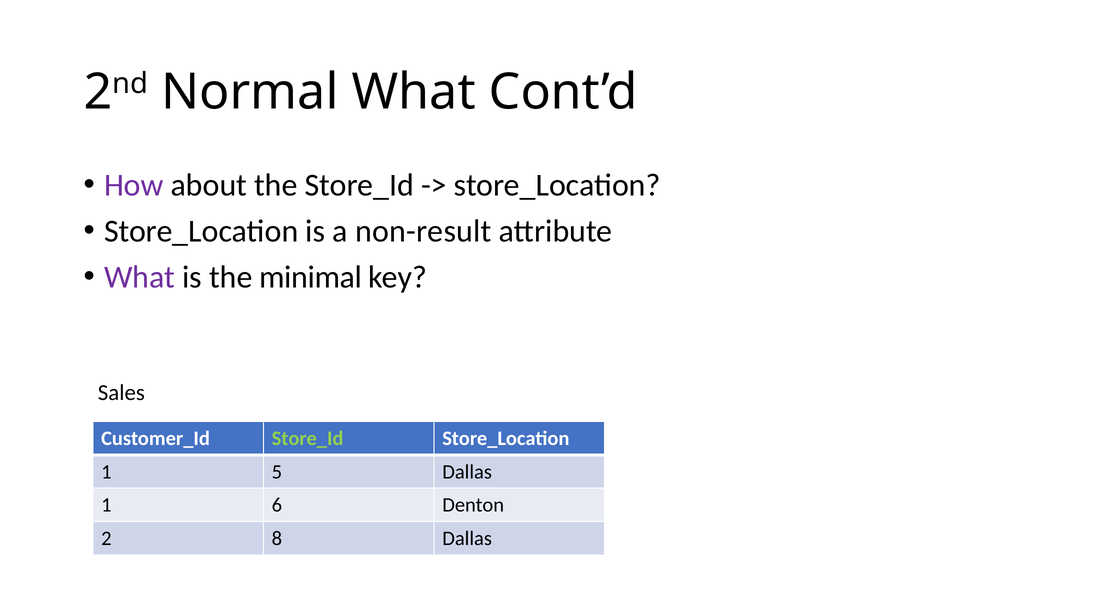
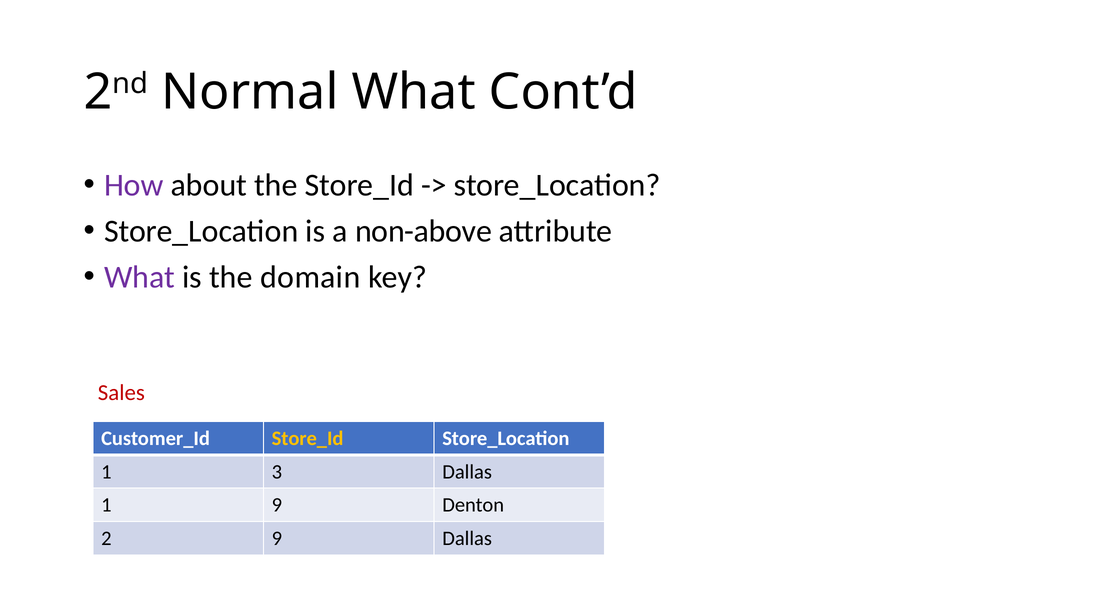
non-result: non-result -> non-above
minimal: minimal -> domain
Sales colour: black -> red
Store_Id at (308, 439) colour: light green -> yellow
5: 5 -> 3
1 6: 6 -> 9
2 8: 8 -> 9
